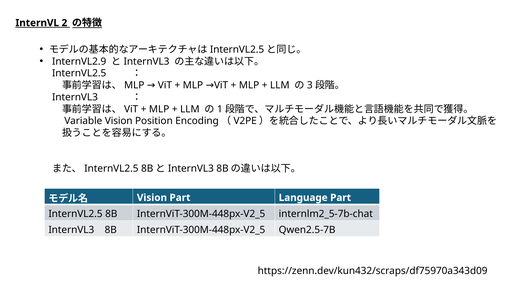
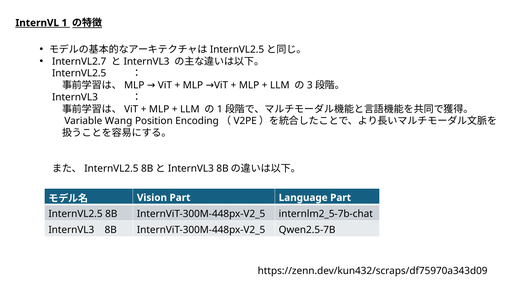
2: 2 -> 1
InternVL2.9: InternVL2.9 -> InternVL2.7
Variable Vision: Vision -> Wang
